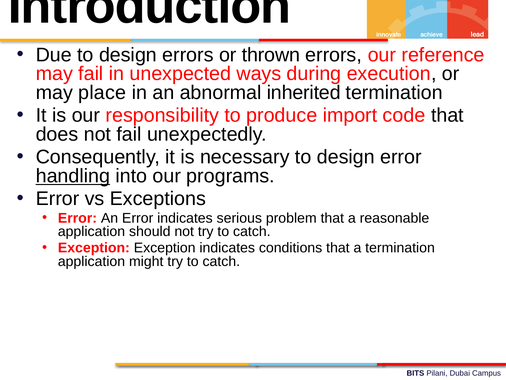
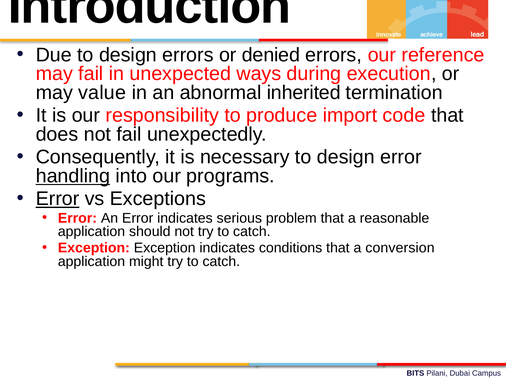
thrown: thrown -> denied
place: place -> value
Error at (58, 199) underline: none -> present
a termination: termination -> conversion
